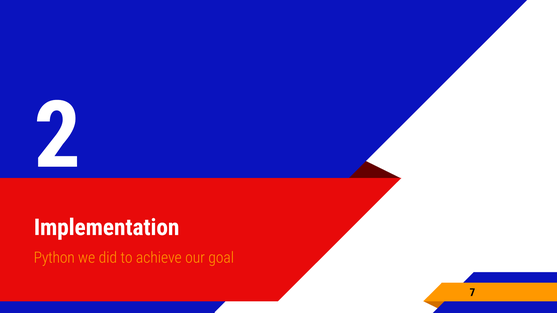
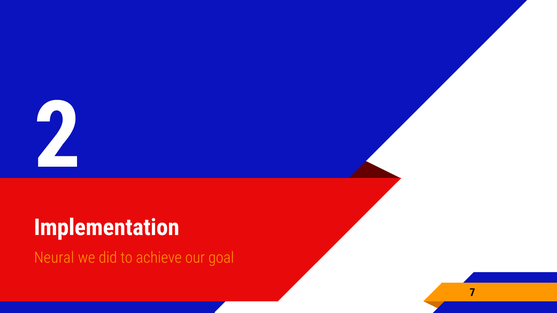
Python: Python -> Neural
